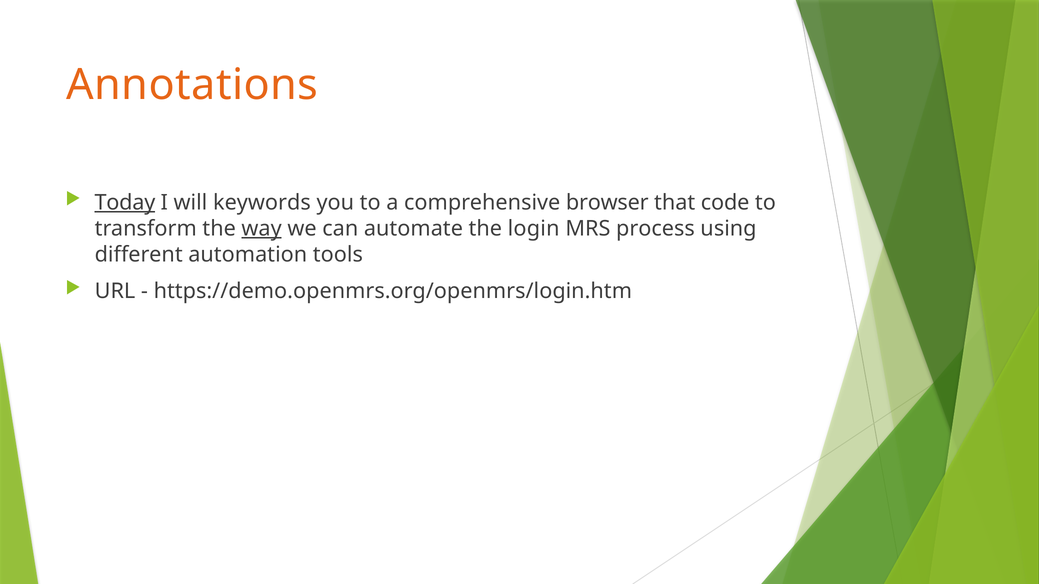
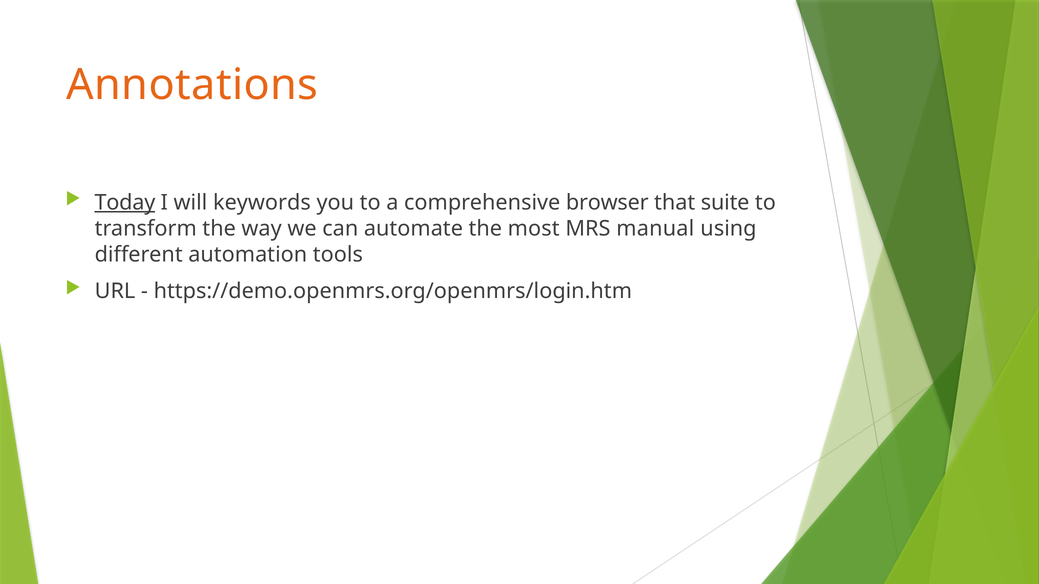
code: code -> suite
way underline: present -> none
login: login -> most
process: process -> manual
